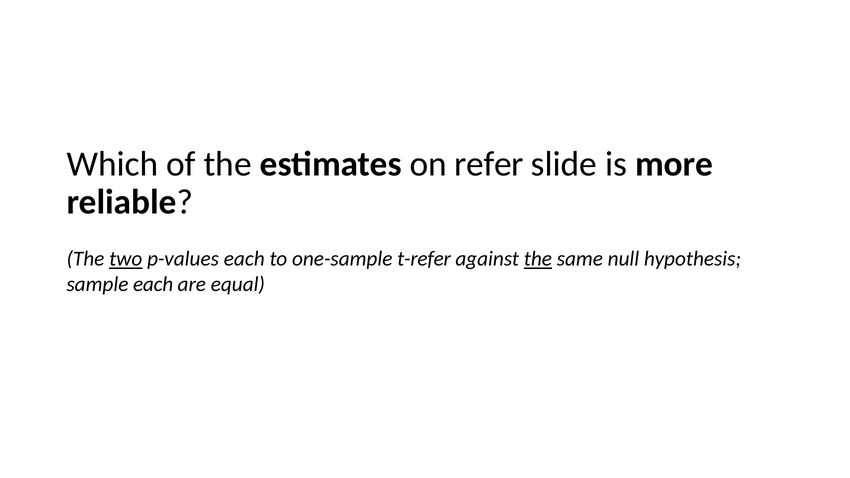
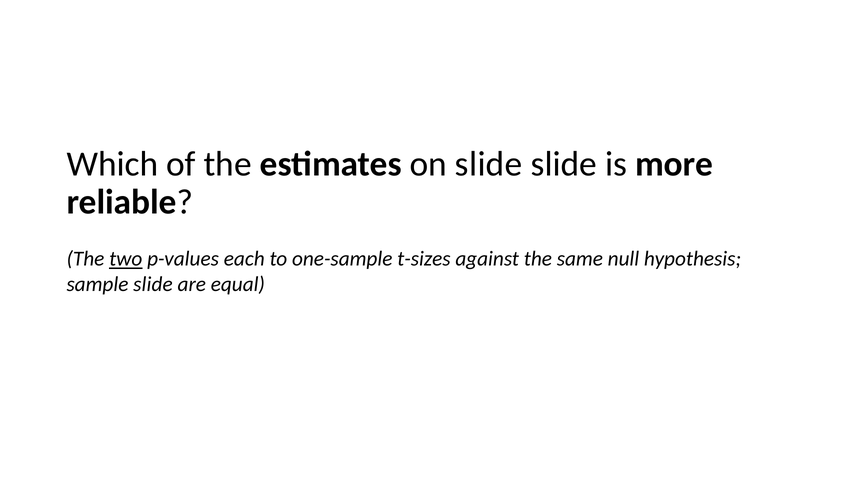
on refer: refer -> slide
t-refer: t-refer -> t-sizes
the at (538, 259) underline: present -> none
sample each: each -> slide
